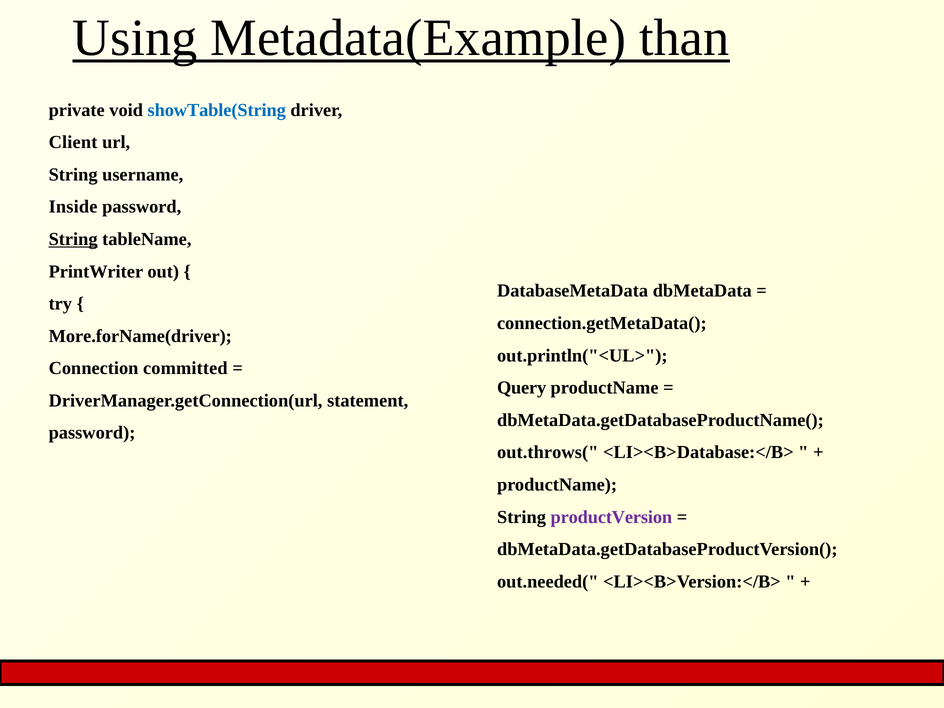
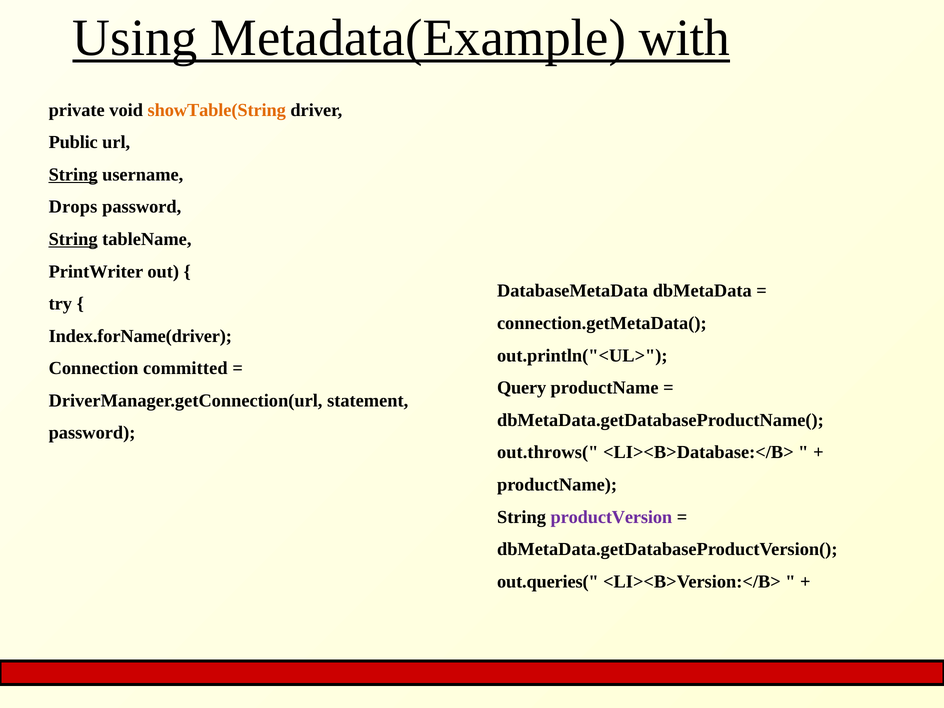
than: than -> with
showTable(String colour: blue -> orange
Client: Client -> Public
String at (73, 175) underline: none -> present
Inside: Inside -> Drops
More.forName(driver: More.forName(driver -> Index.forName(driver
out.needed(: out.needed( -> out.queries(
